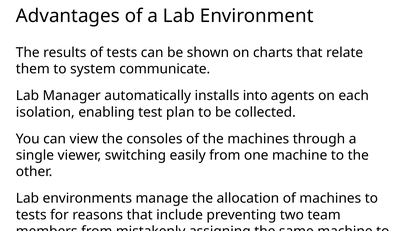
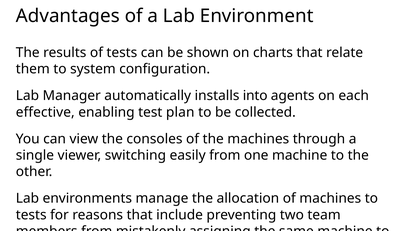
communicate: communicate -> configuration
isolation: isolation -> effective
